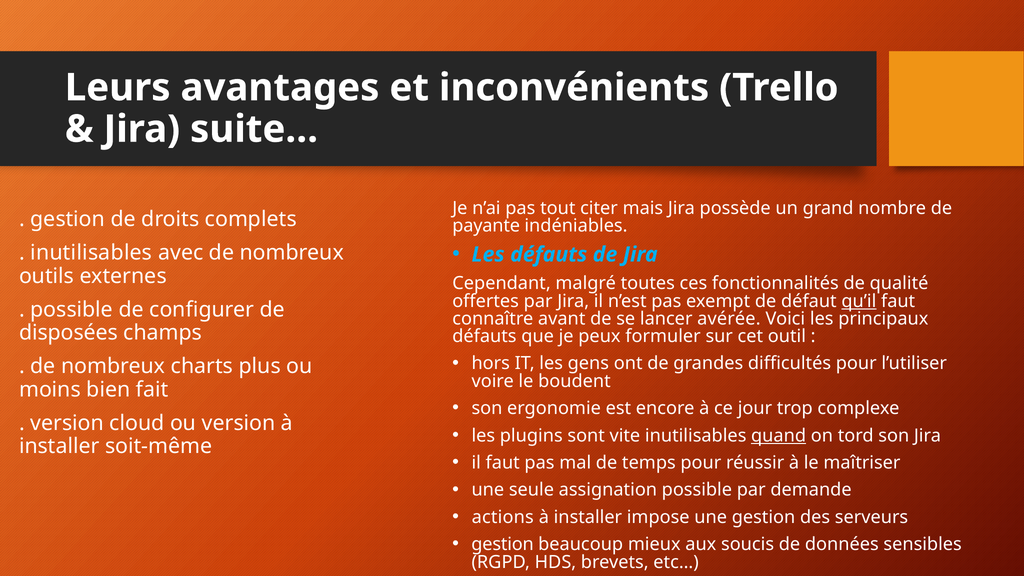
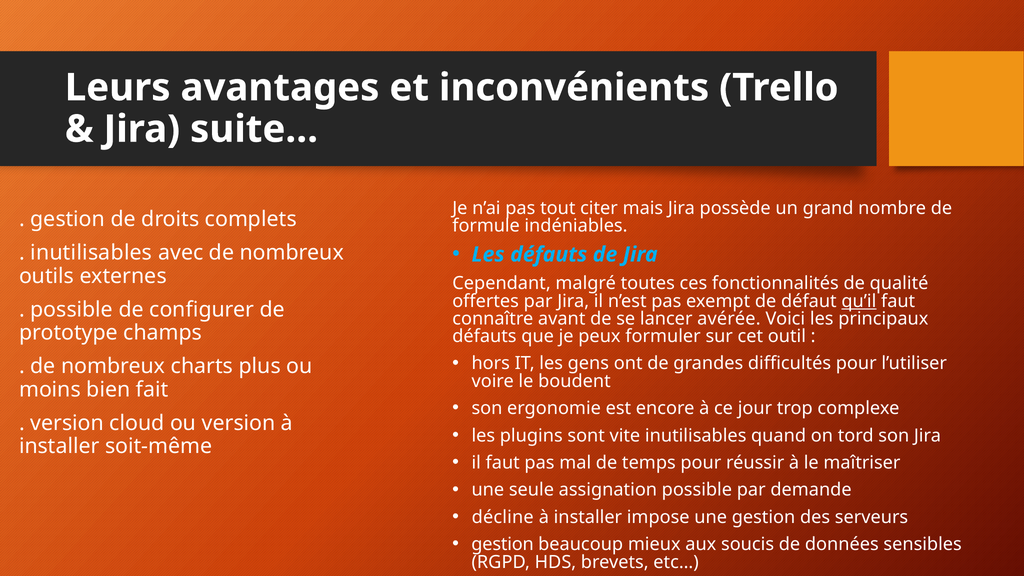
payante: payante -> formule
disposées: disposées -> prototype
quand underline: present -> none
actions: actions -> décline
